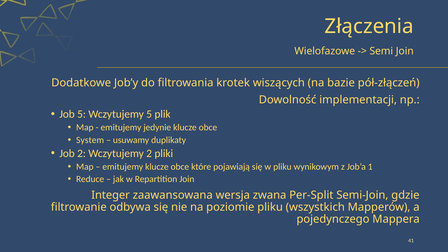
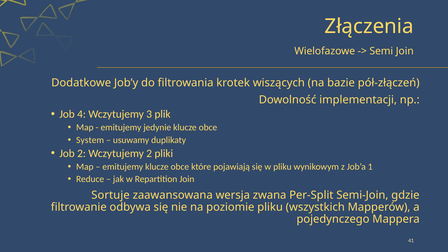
Job 5: 5 -> 4
Wczytujemy 5: 5 -> 3
Integer: Integer -> Sortuje
